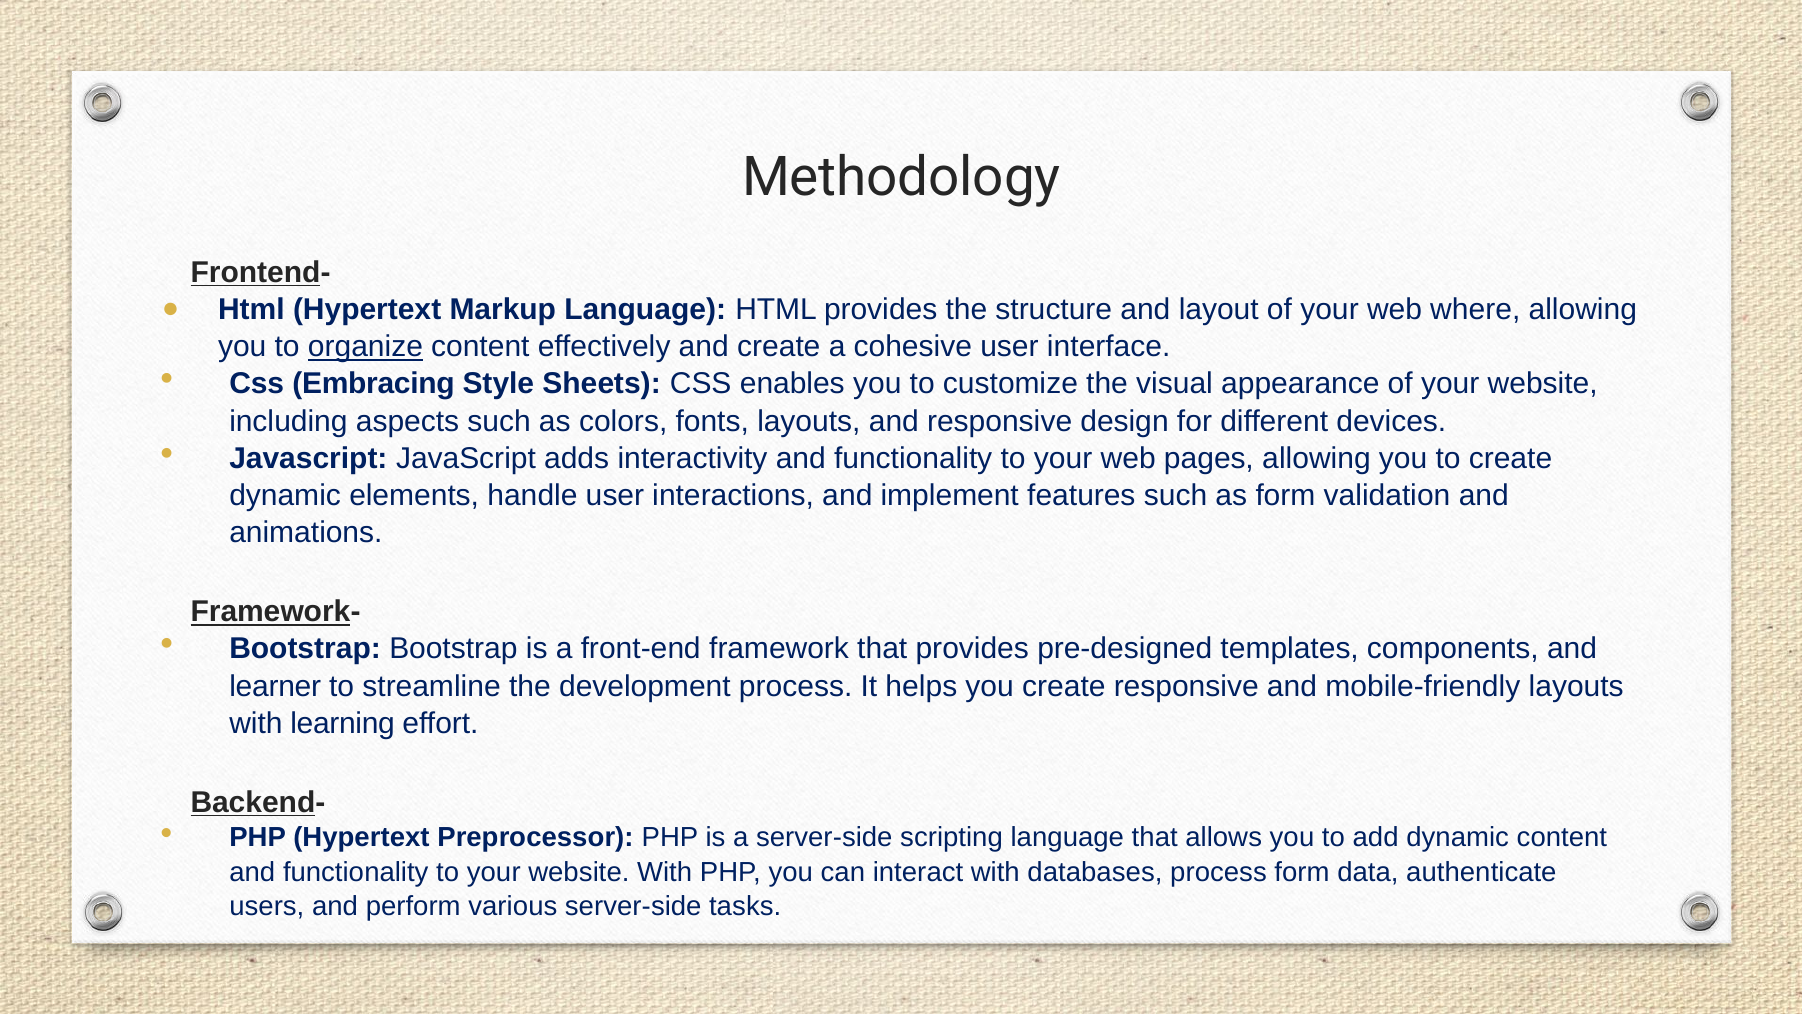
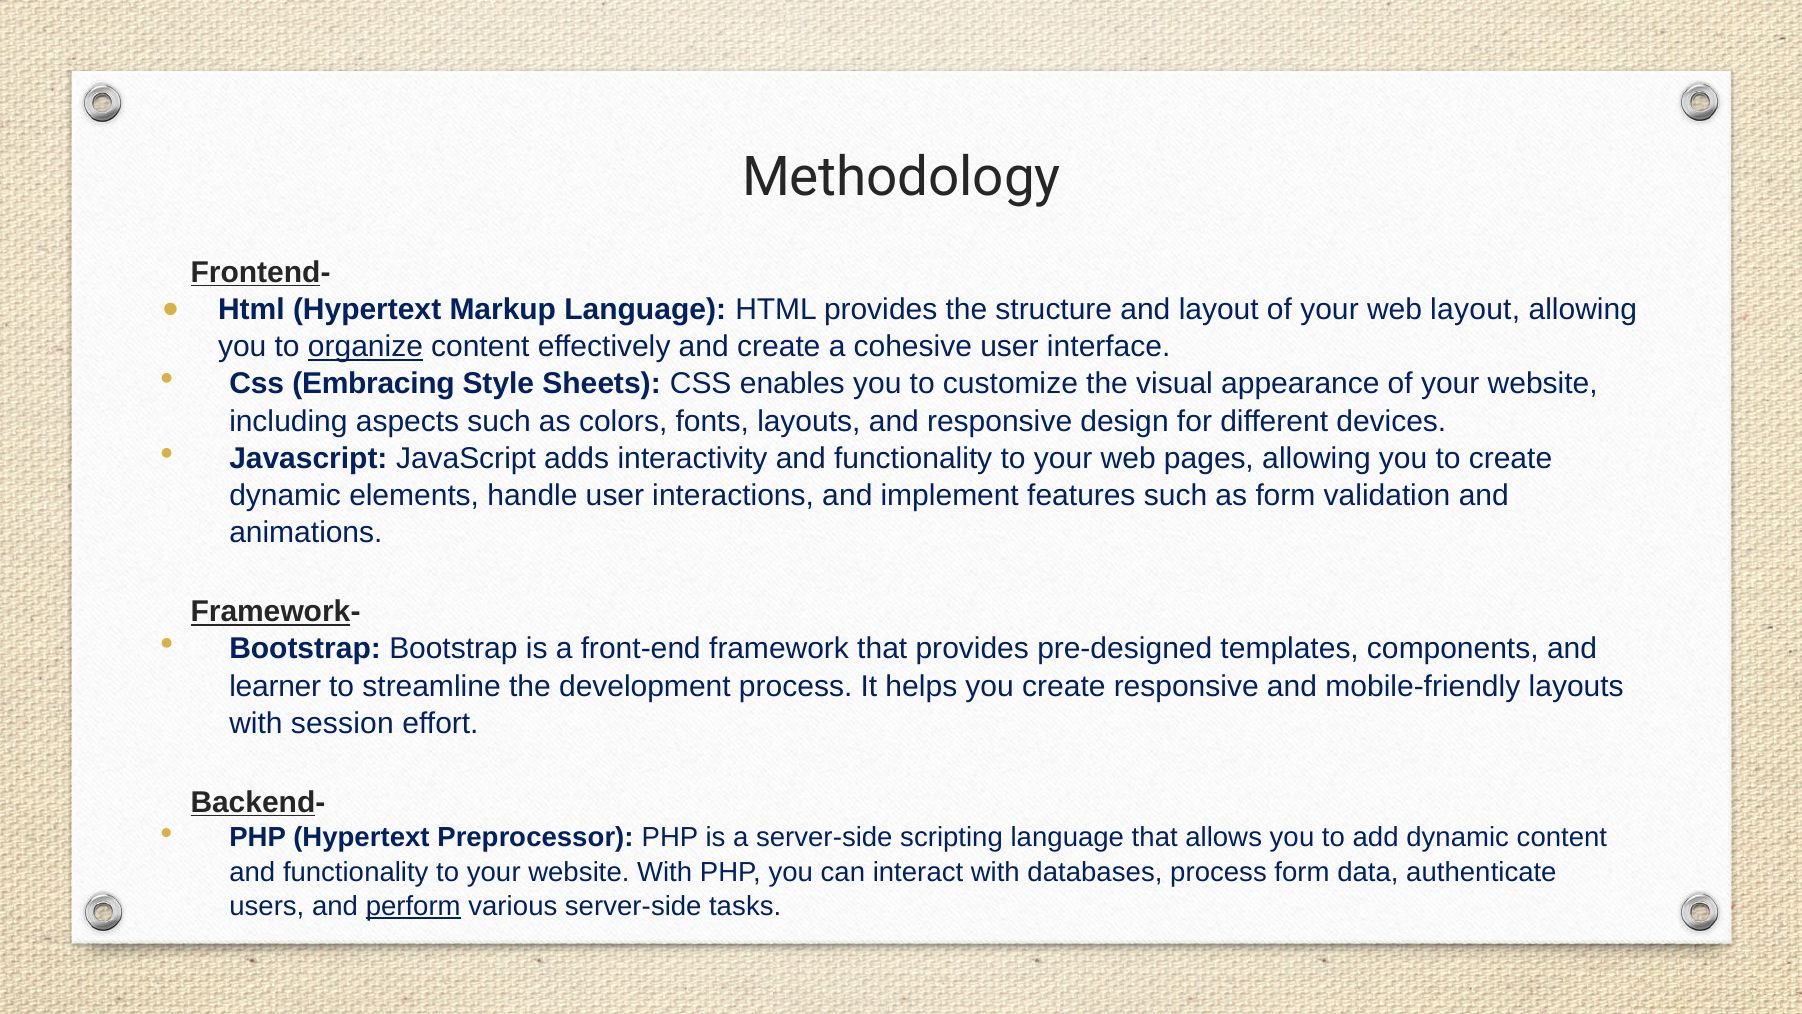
web where: where -> layout
learning: learning -> session
perform underline: none -> present
